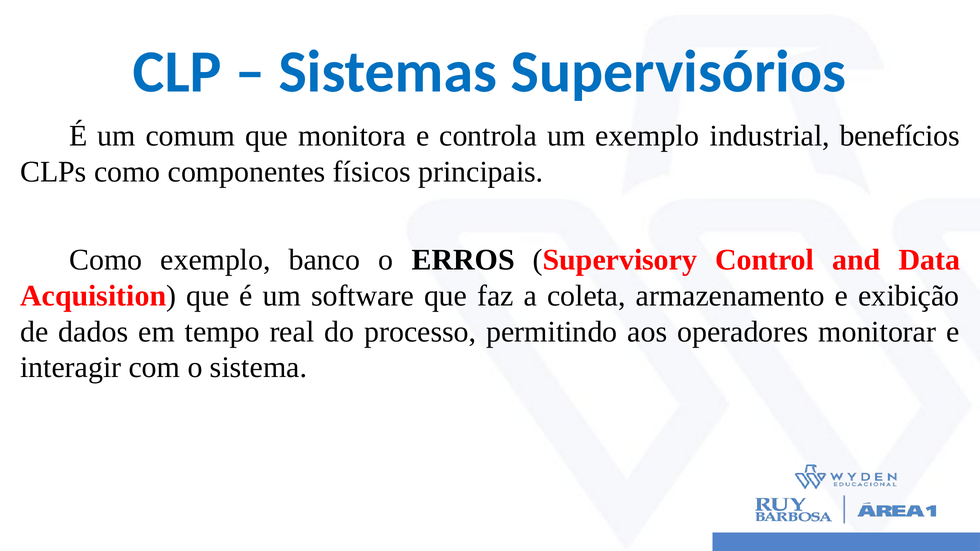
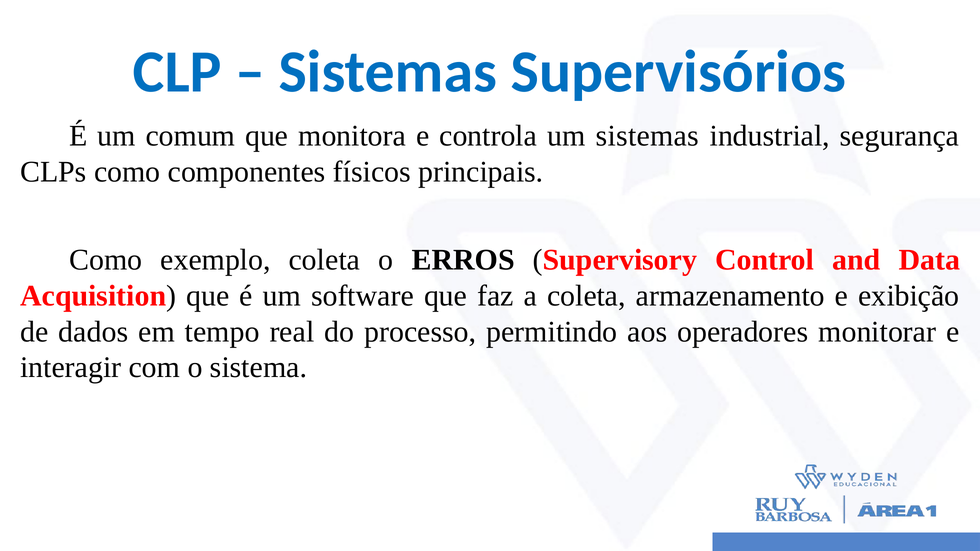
um exemplo: exemplo -> sistemas
benefícios: benefícios -> segurança
exemplo banco: banco -> coleta
